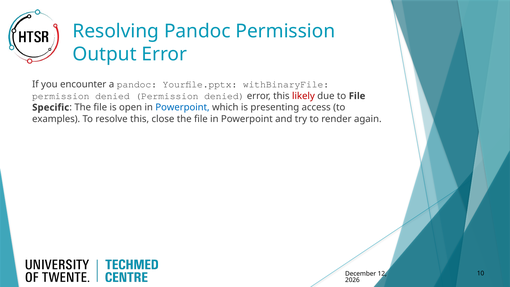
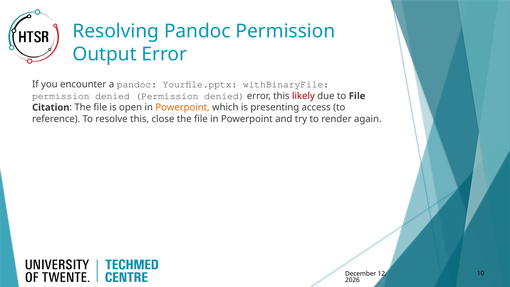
Specific: Specific -> Citation
Powerpoint at (182, 107) colour: blue -> orange
examples: examples -> reference
